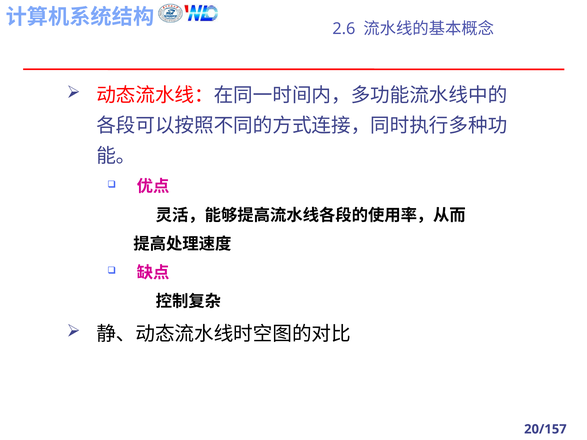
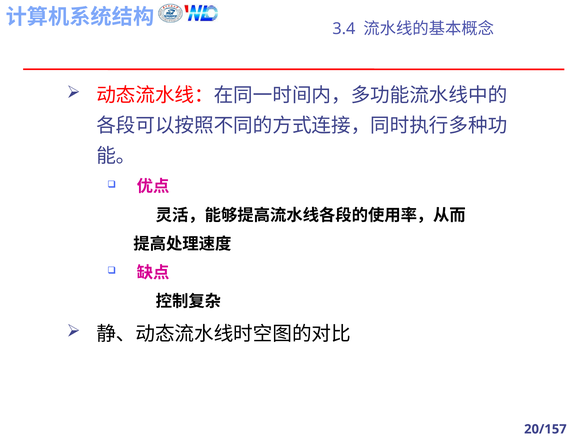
2.6: 2.6 -> 3.4
